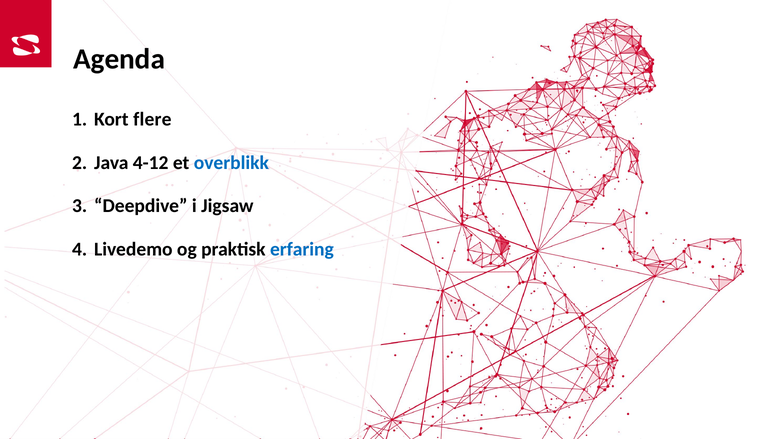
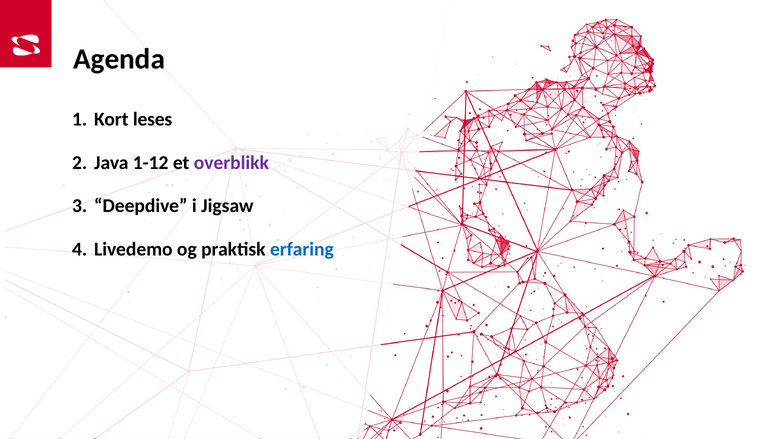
flere: flere -> leses
4-12: 4-12 -> 1-12
overblikk colour: blue -> purple
